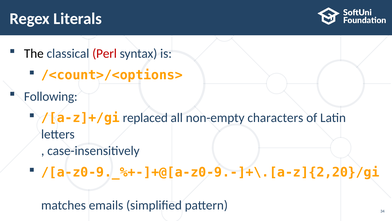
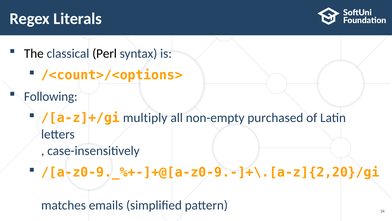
Perl colour: red -> black
replaced: replaced -> multiply
characters: characters -> purchased
